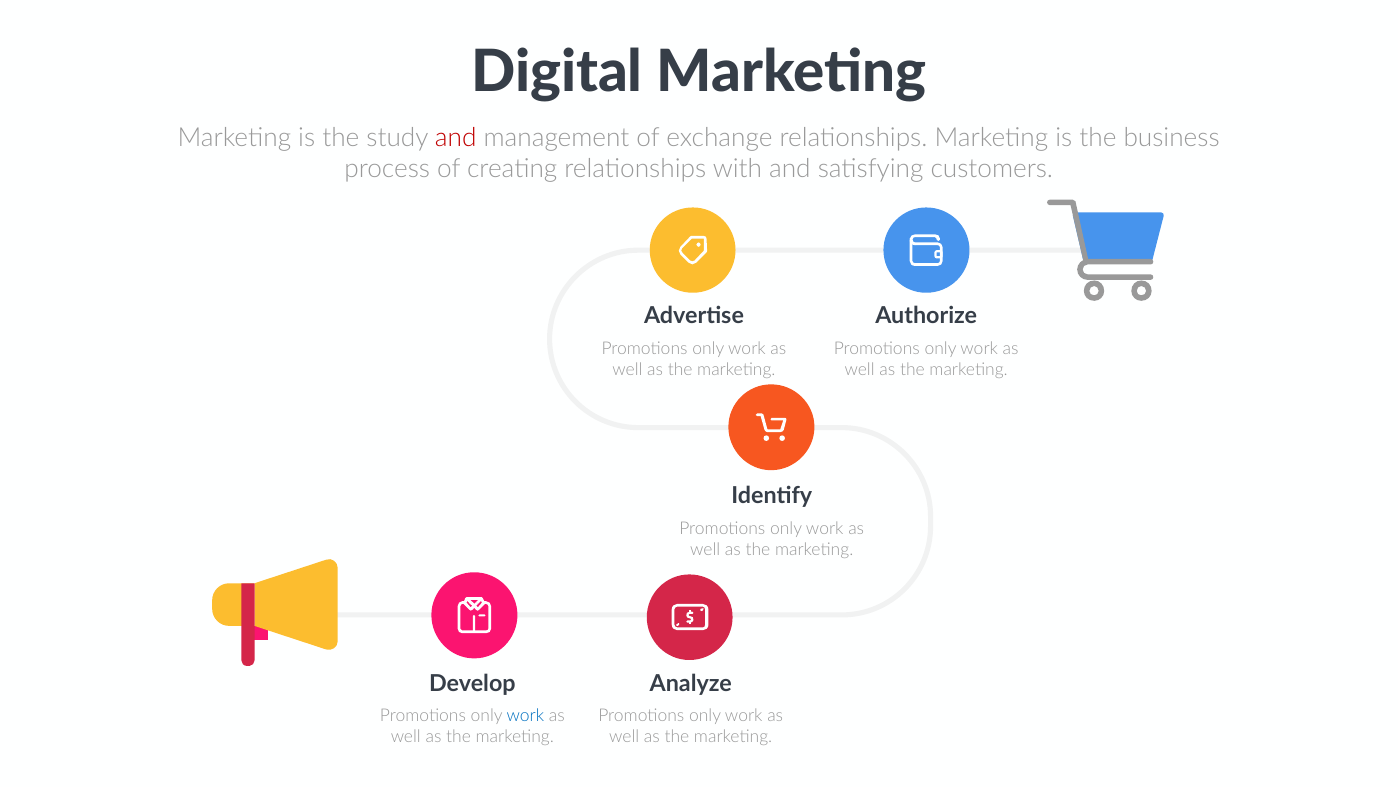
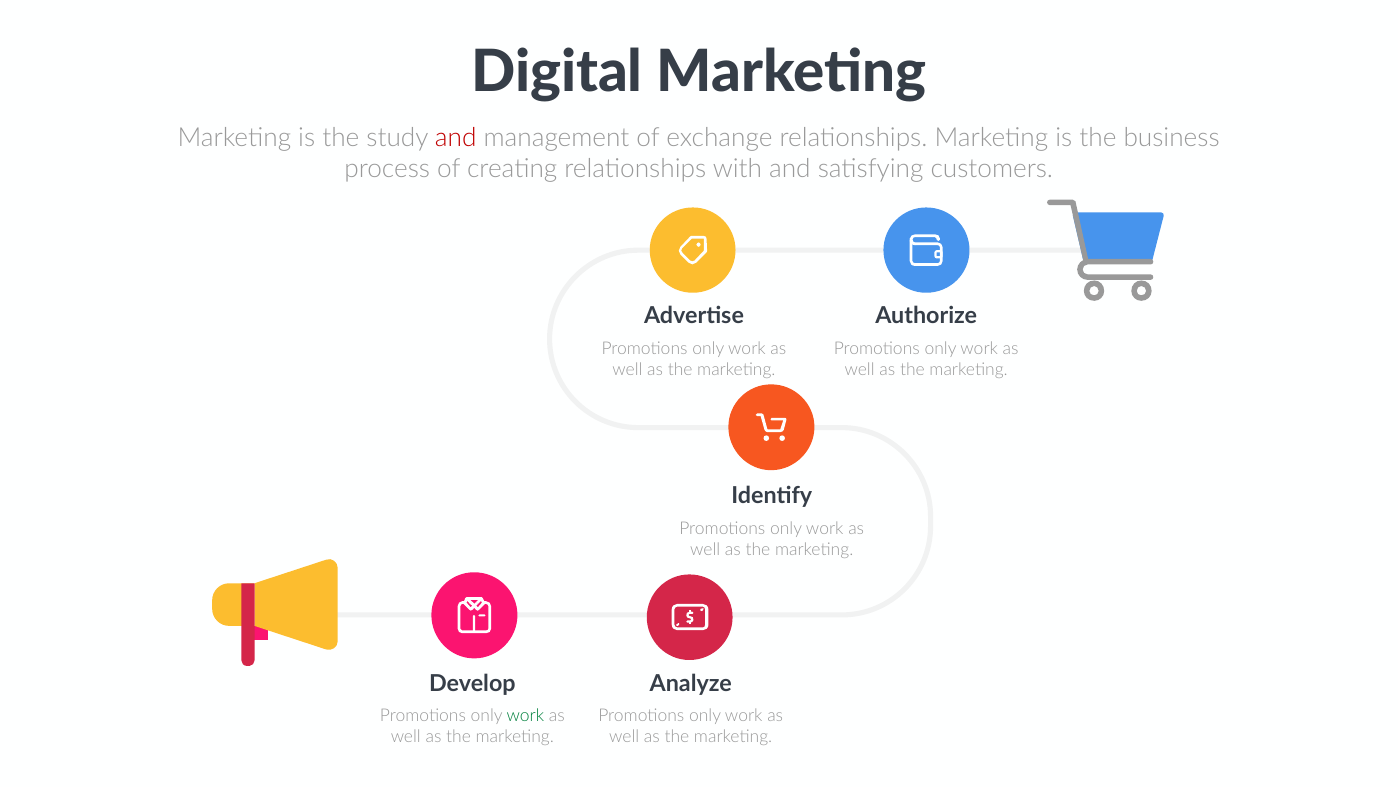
work at (525, 716) colour: blue -> green
